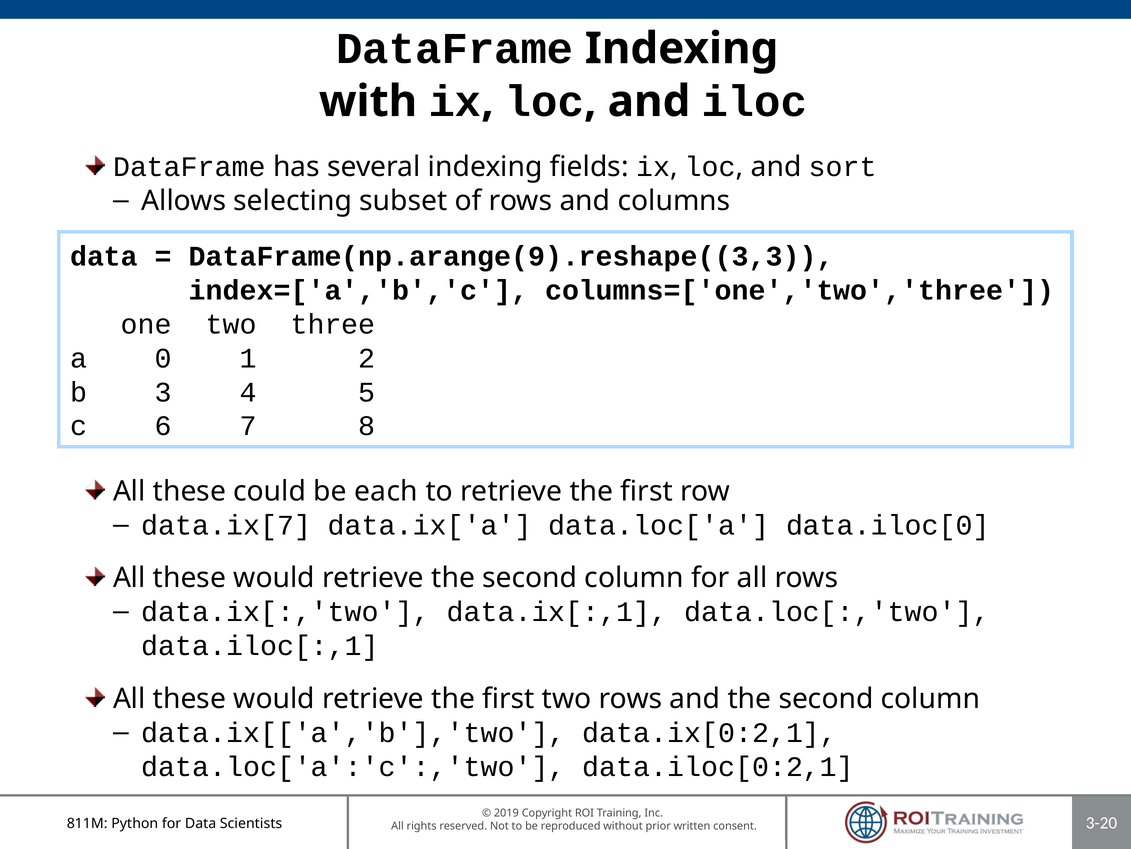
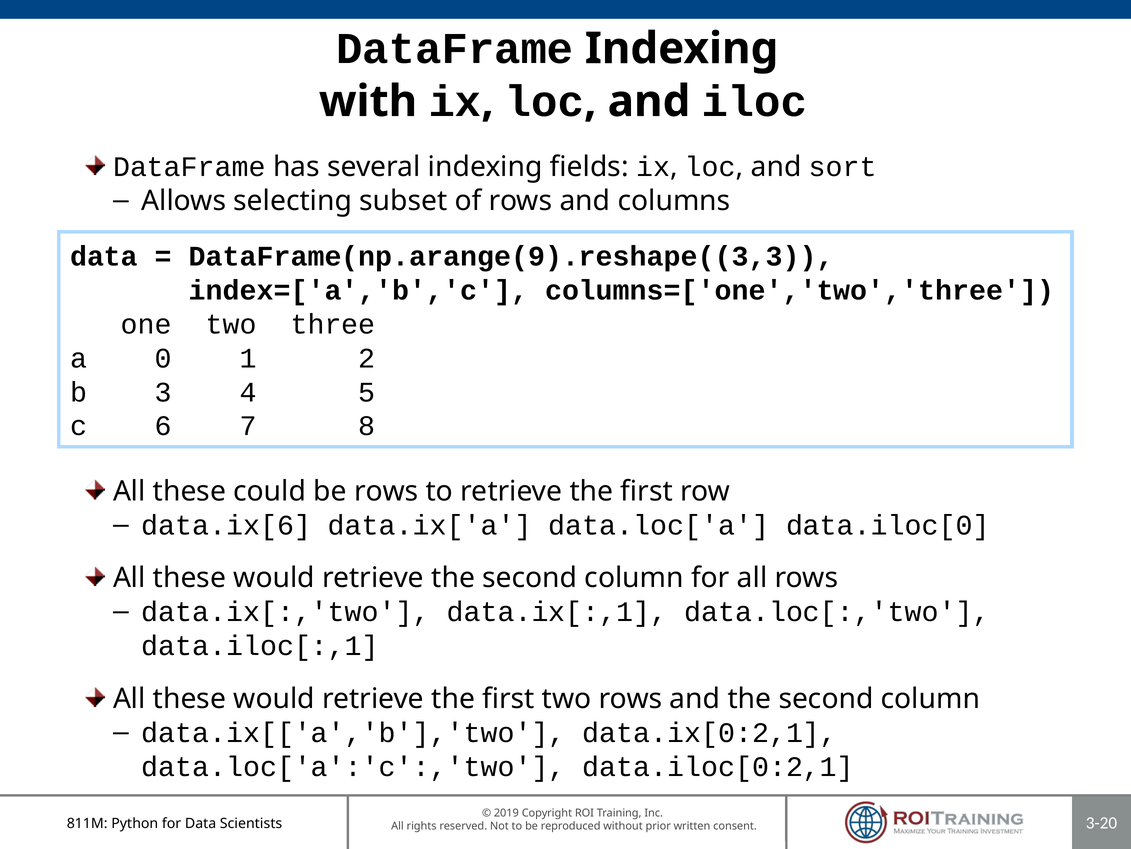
be each: each -> rows
data.ix[7: data.ix[7 -> data.ix[6
